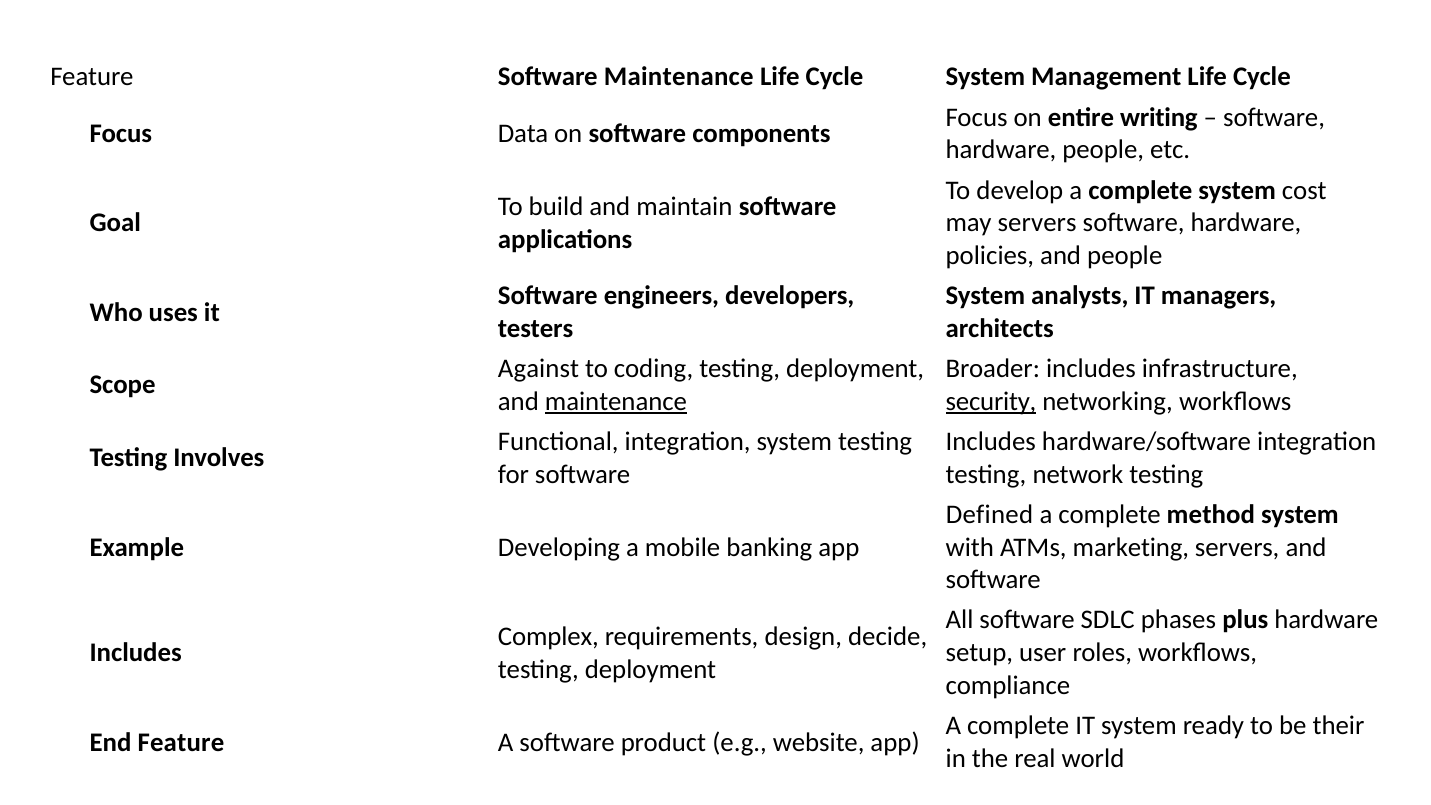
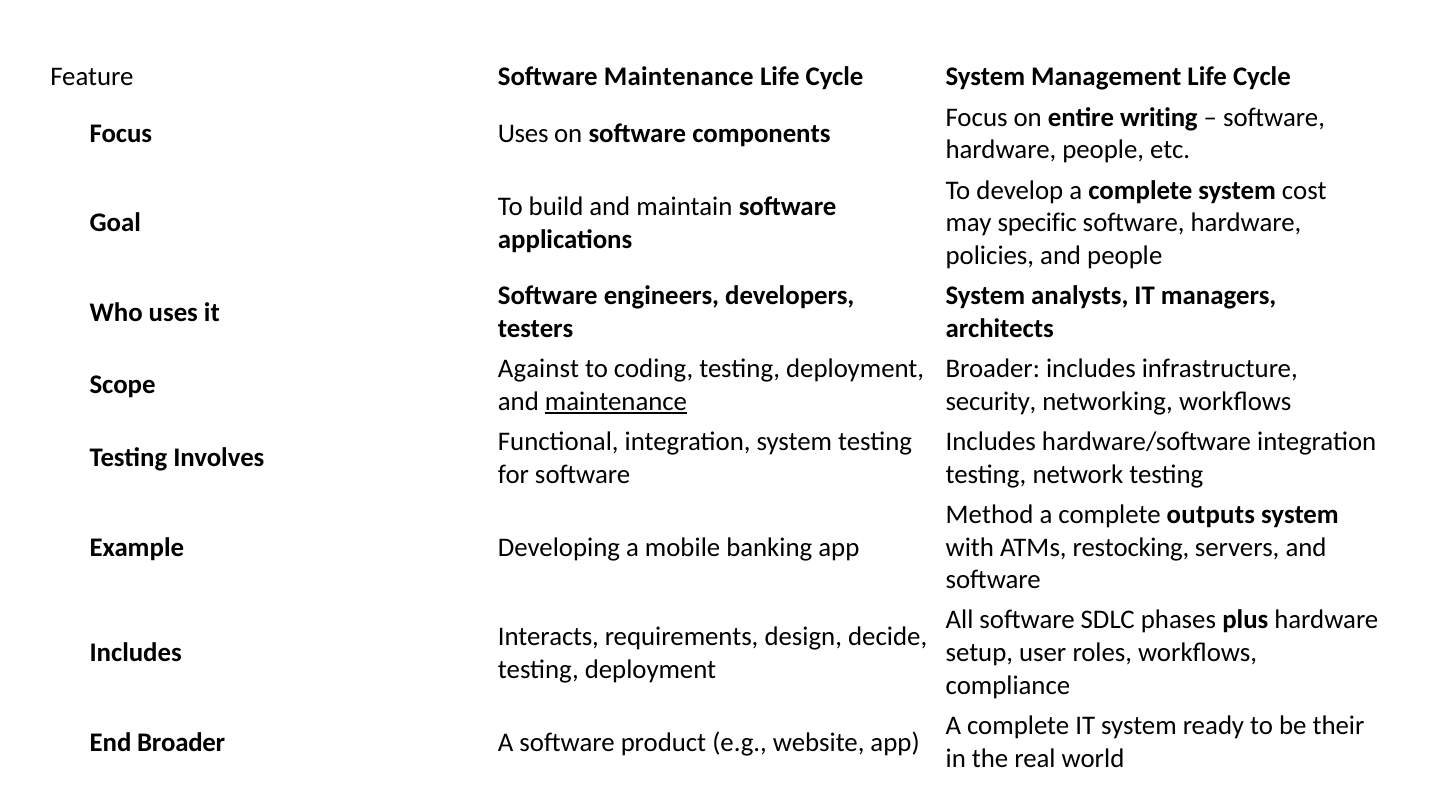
Data at (523, 134): Data -> Uses
may servers: servers -> specific
security underline: present -> none
Defined: Defined -> Method
method: method -> outputs
marketing: marketing -> restocking
Complex: Complex -> Interacts
Feature at (181, 742): Feature -> Broader
